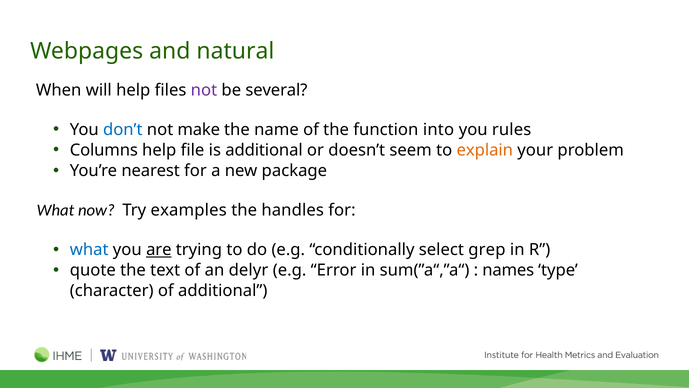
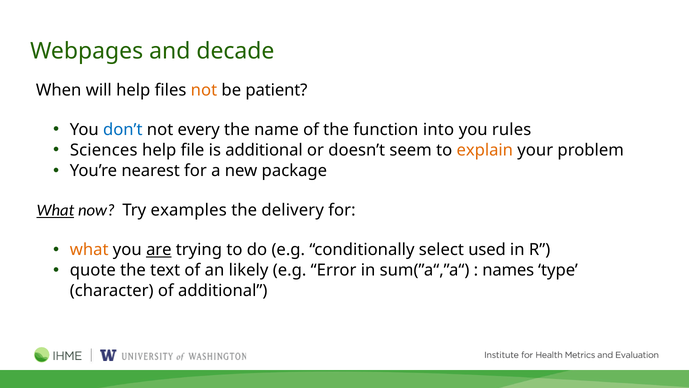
natural: natural -> decade
not at (204, 90) colour: purple -> orange
several: several -> patient
make: make -> every
Columns: Columns -> Sciences
What at (55, 210) underline: none -> present
handles: handles -> delivery
what at (89, 250) colour: blue -> orange
grep: grep -> used
delyr: delyr -> likely
